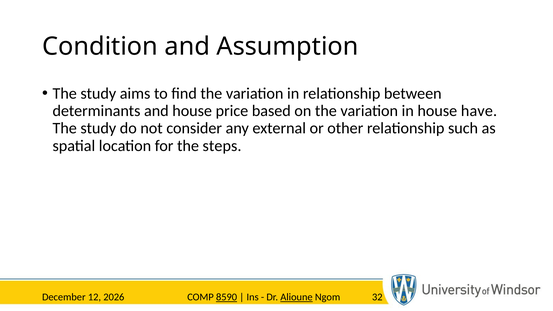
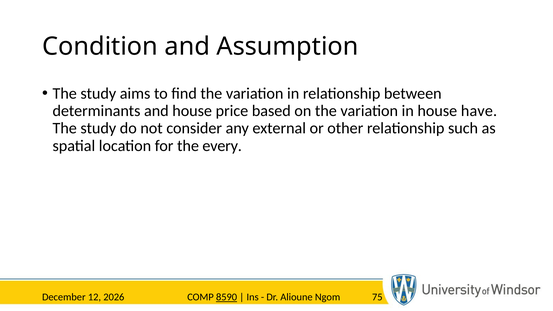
steps: steps -> every
Alioune underline: present -> none
32: 32 -> 75
